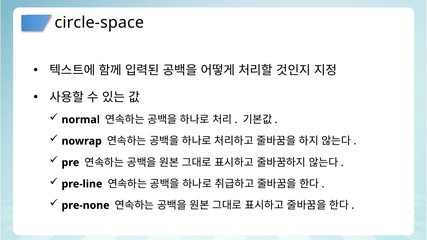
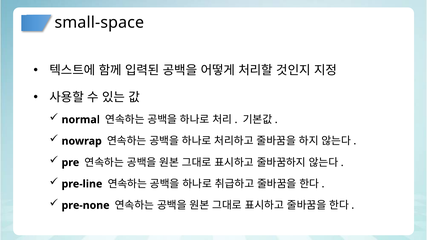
circle-space: circle-space -> small-space
